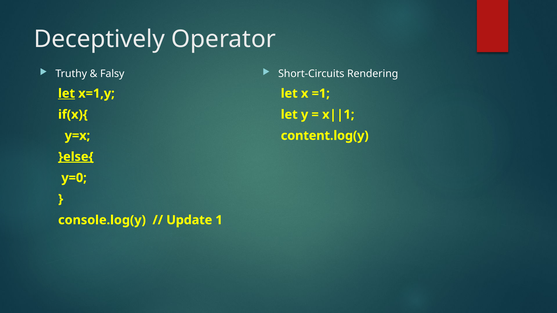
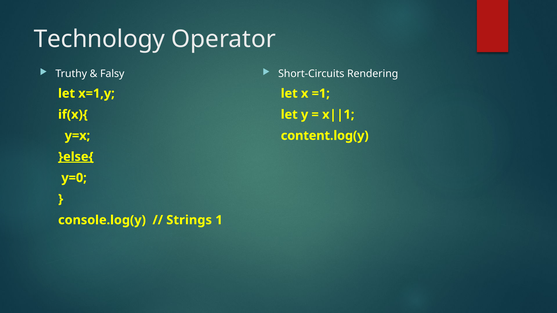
Deceptively: Deceptively -> Technology
let at (67, 94) underline: present -> none
Update: Update -> Strings
